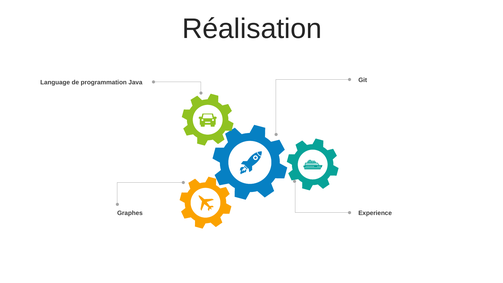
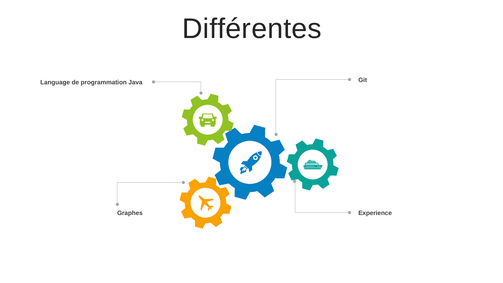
Réalisation: Réalisation -> Différentes
